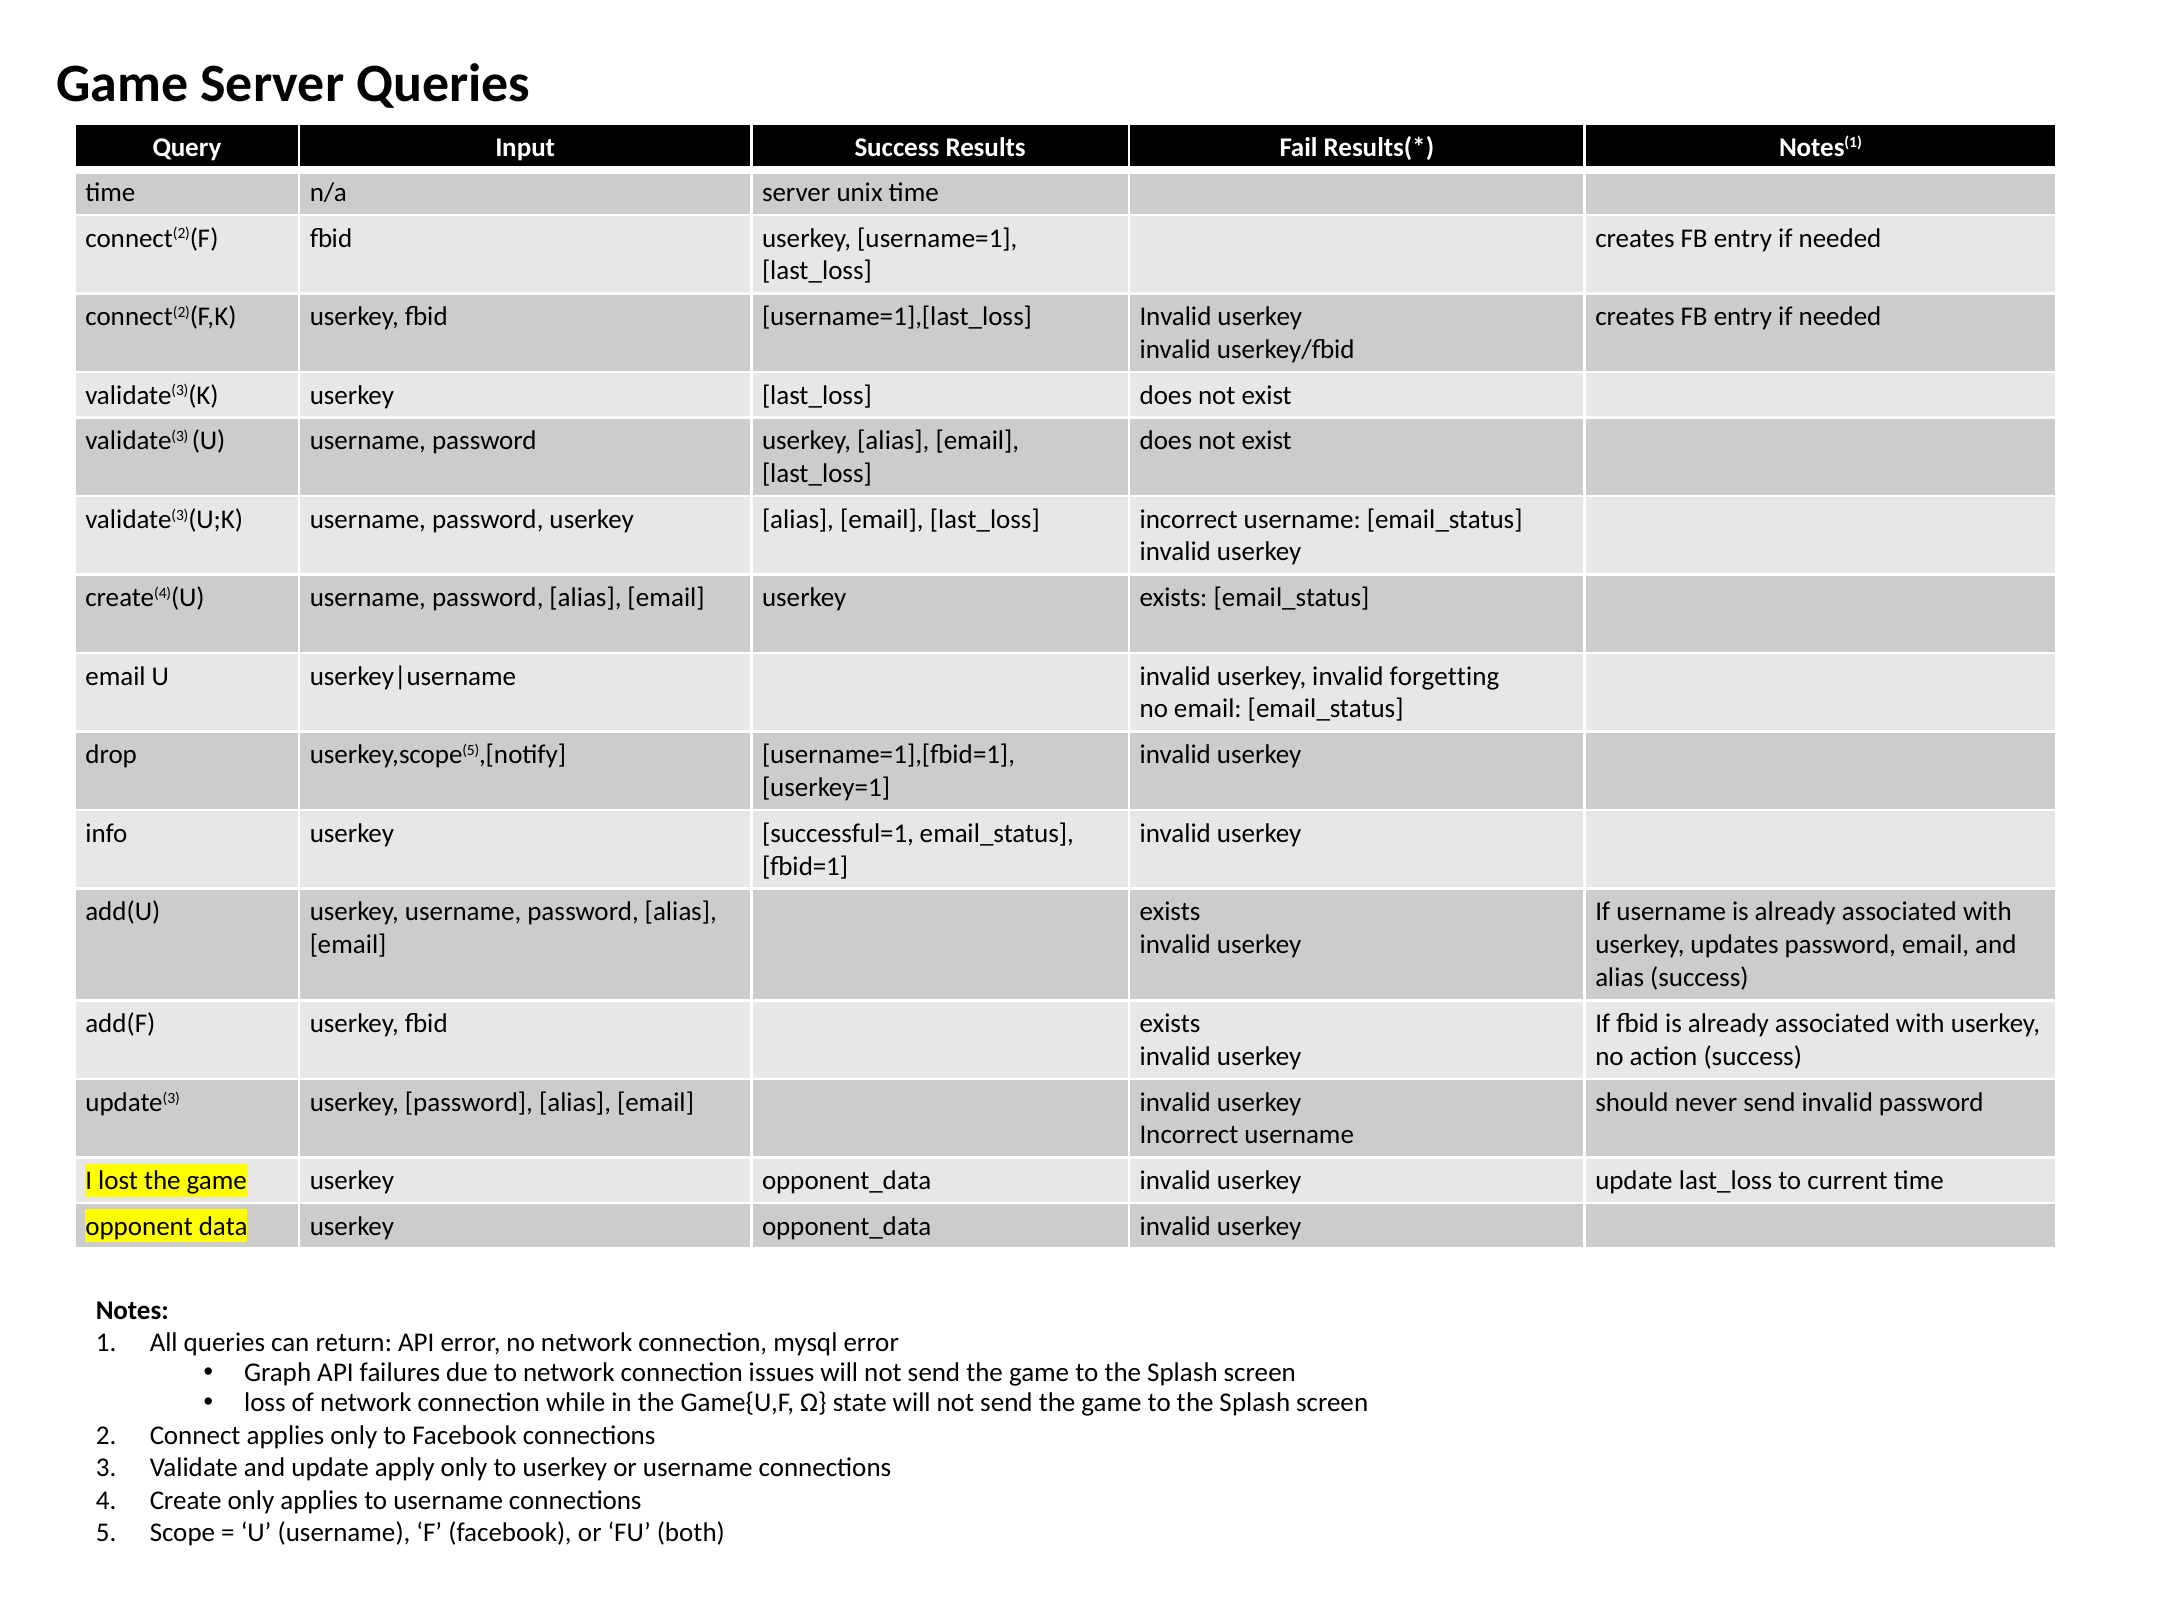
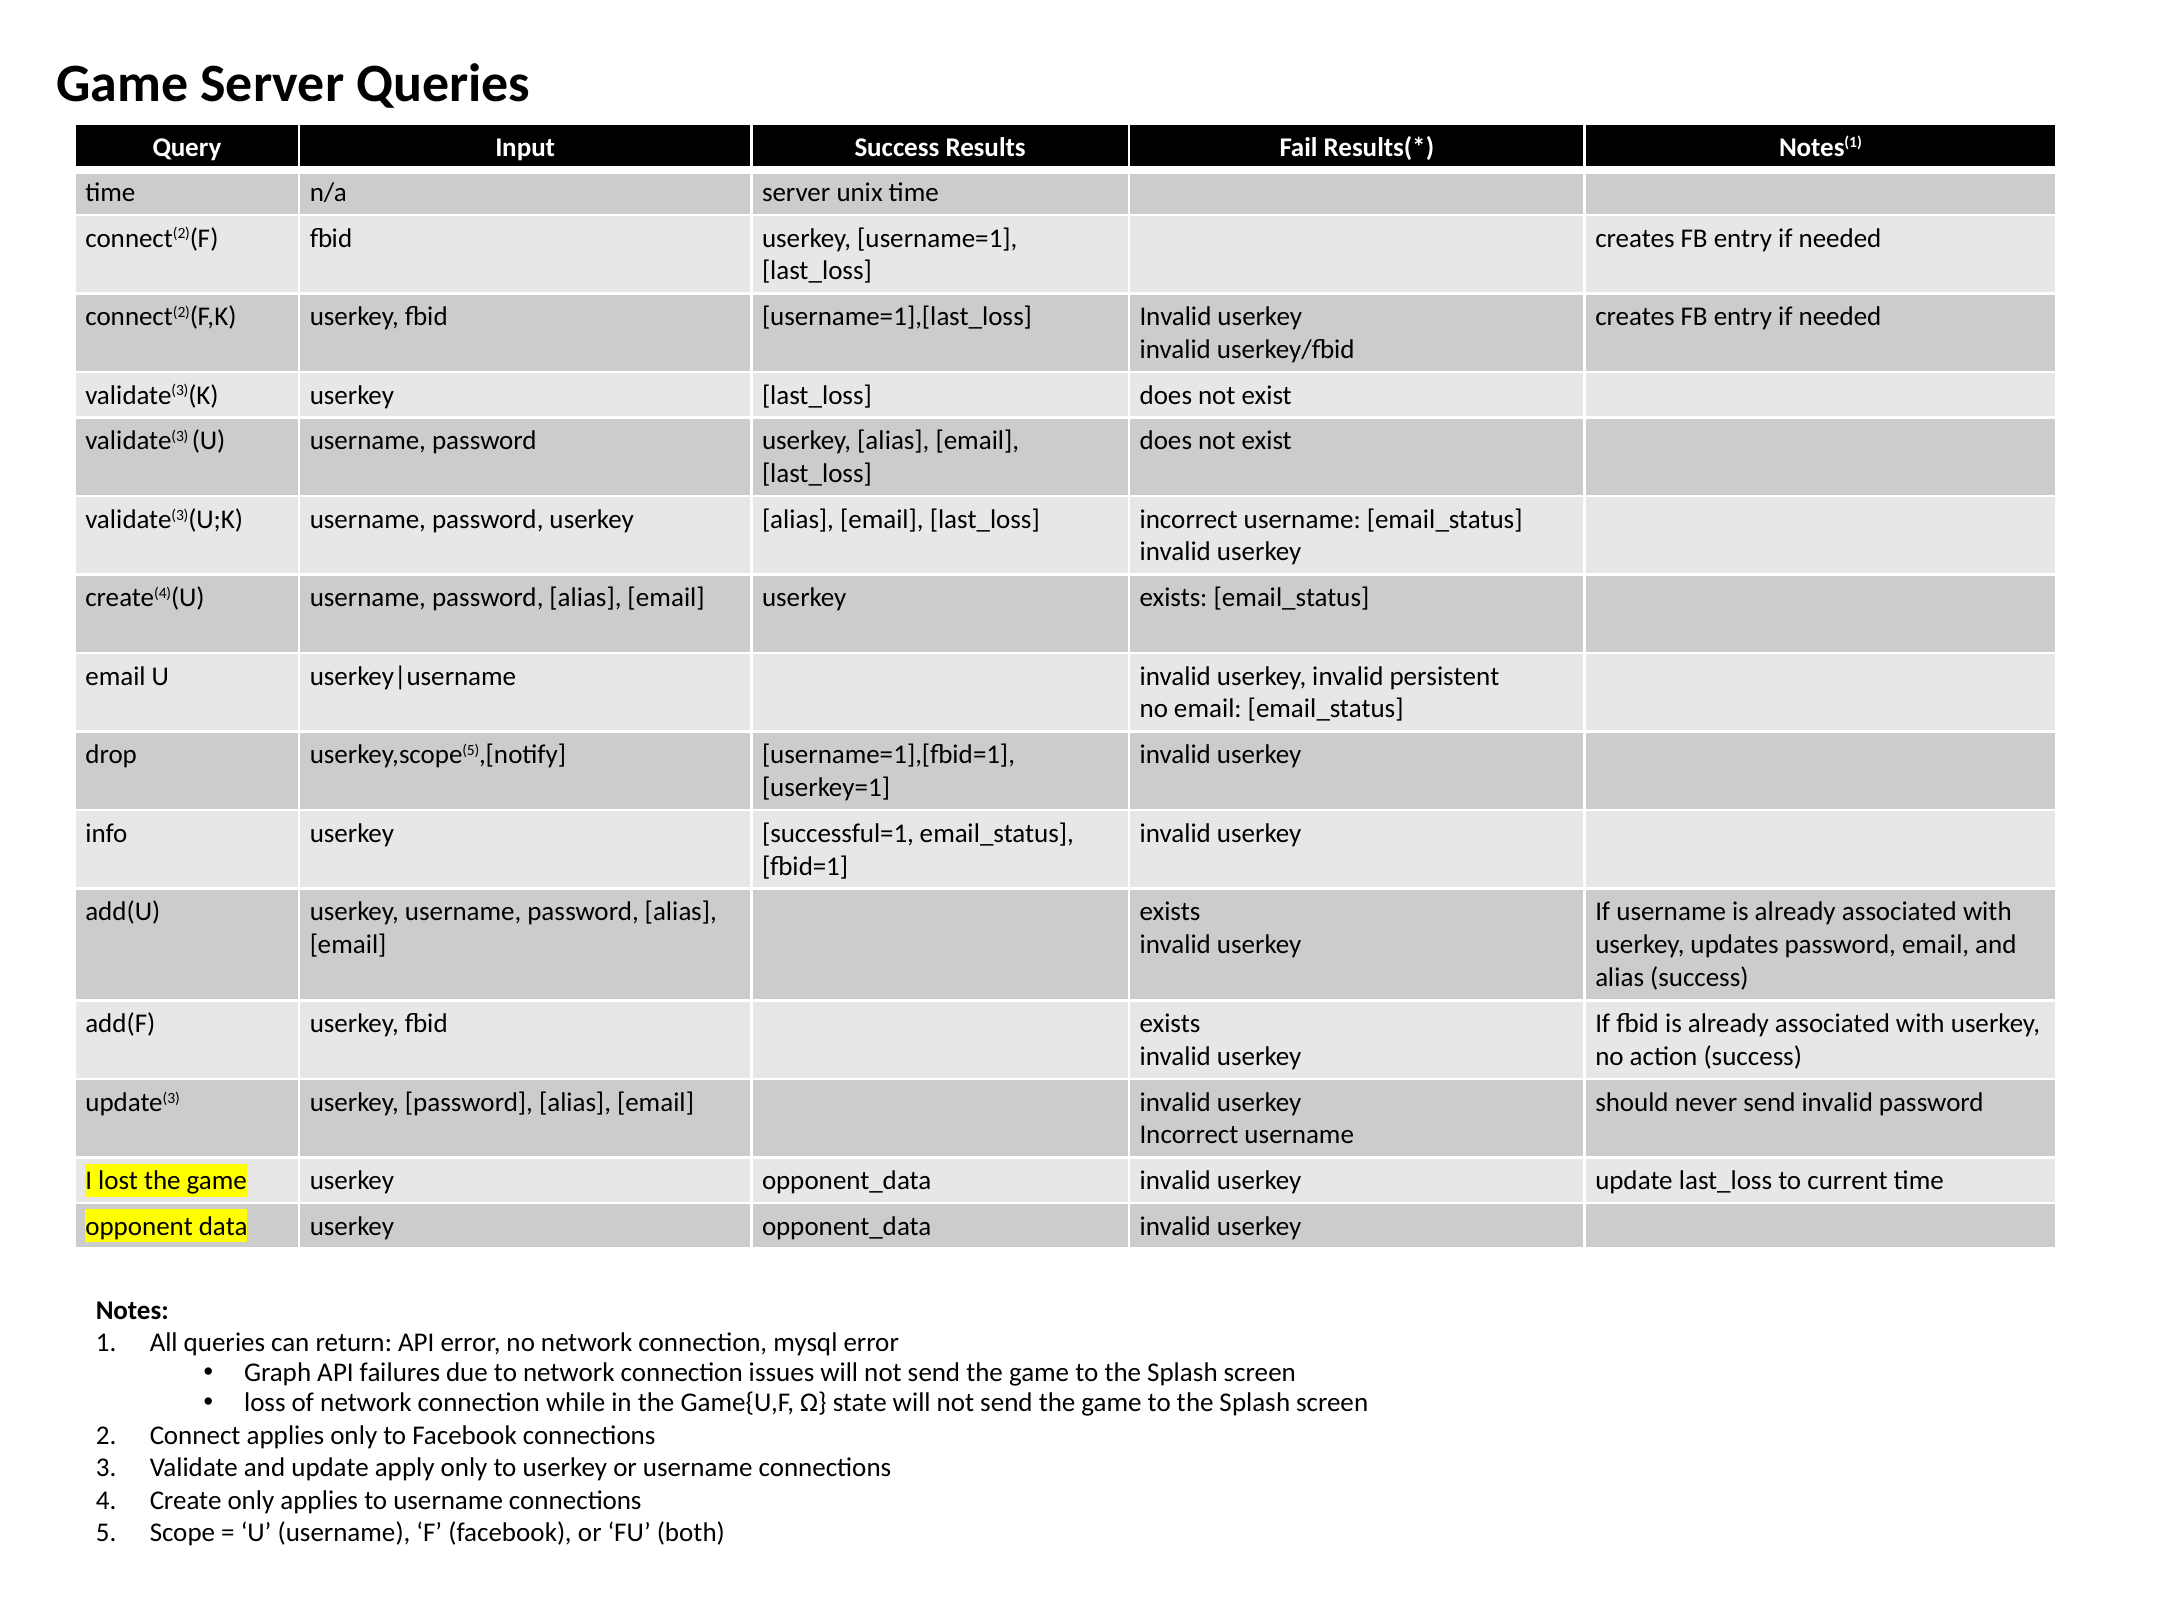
forgetting: forgetting -> persistent
